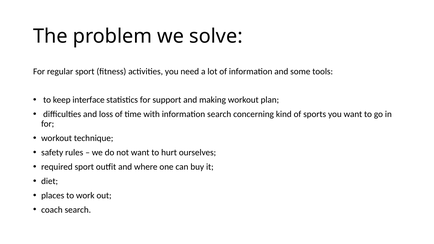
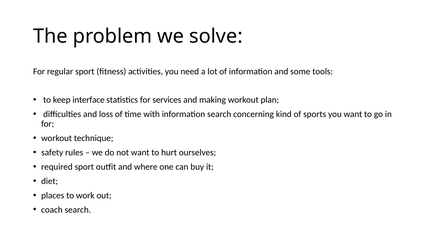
support: support -> services
